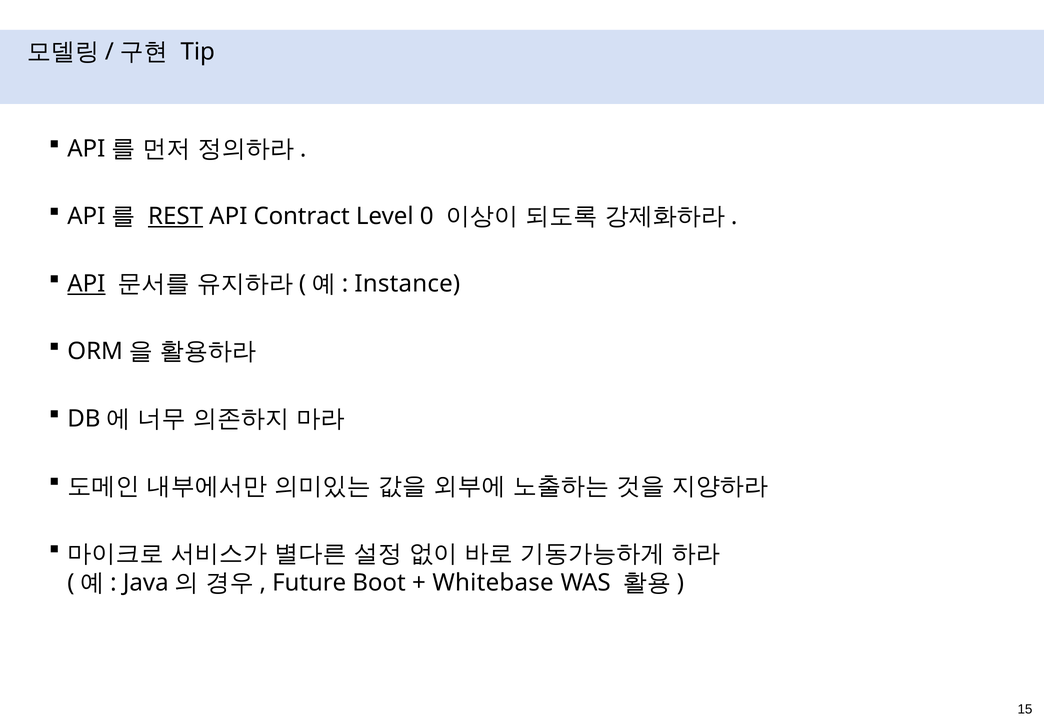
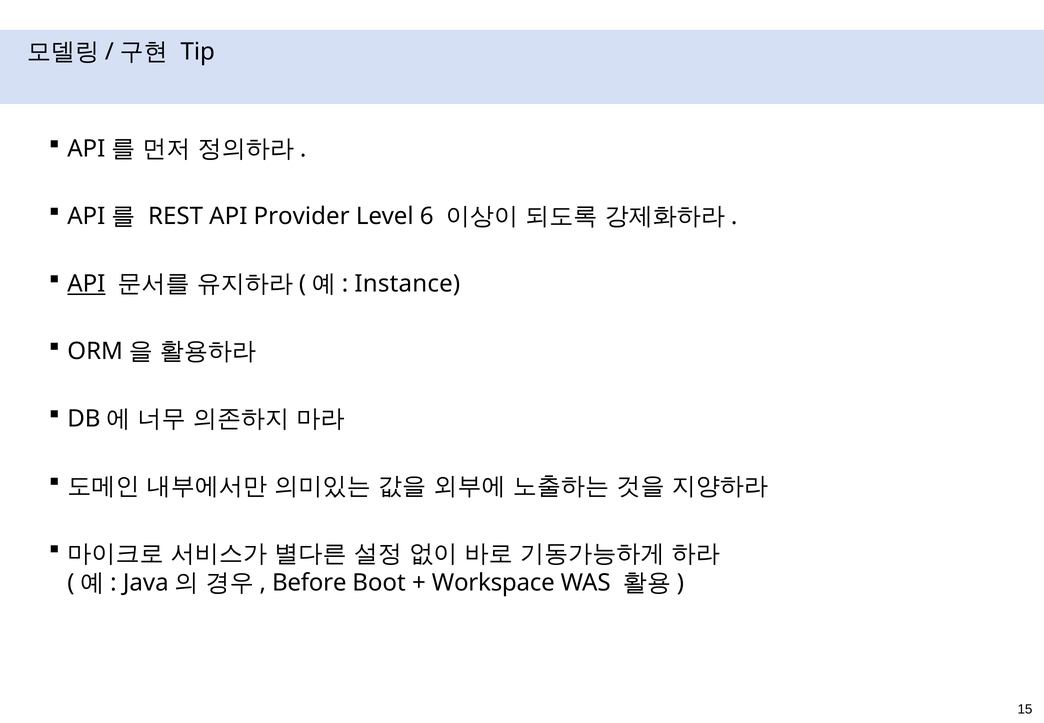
REST underline: present -> none
Contract: Contract -> Provider
0: 0 -> 6
Future: Future -> Before
Whitebase: Whitebase -> Workspace
